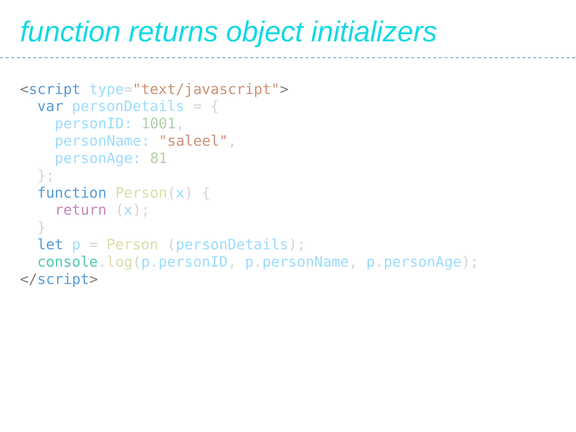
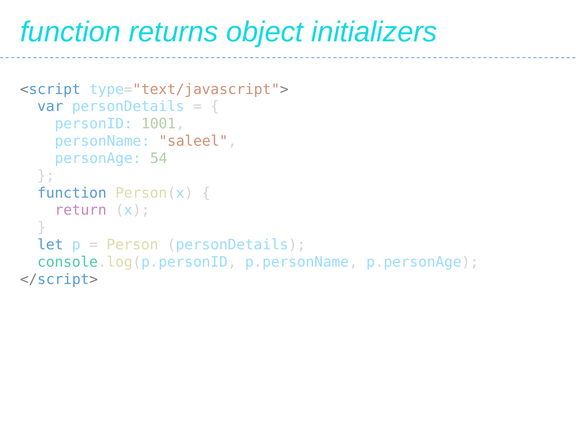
81: 81 -> 54
